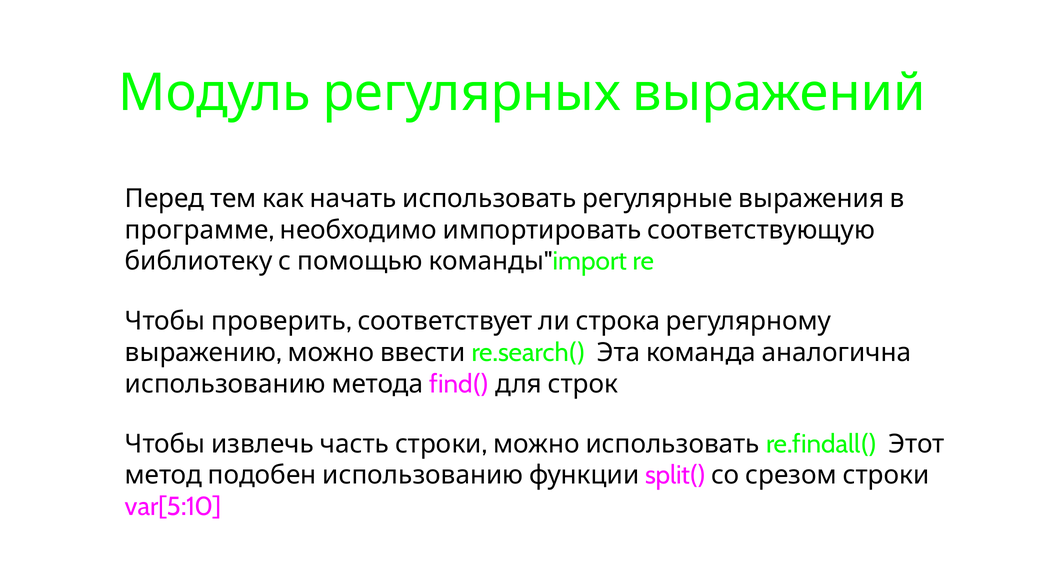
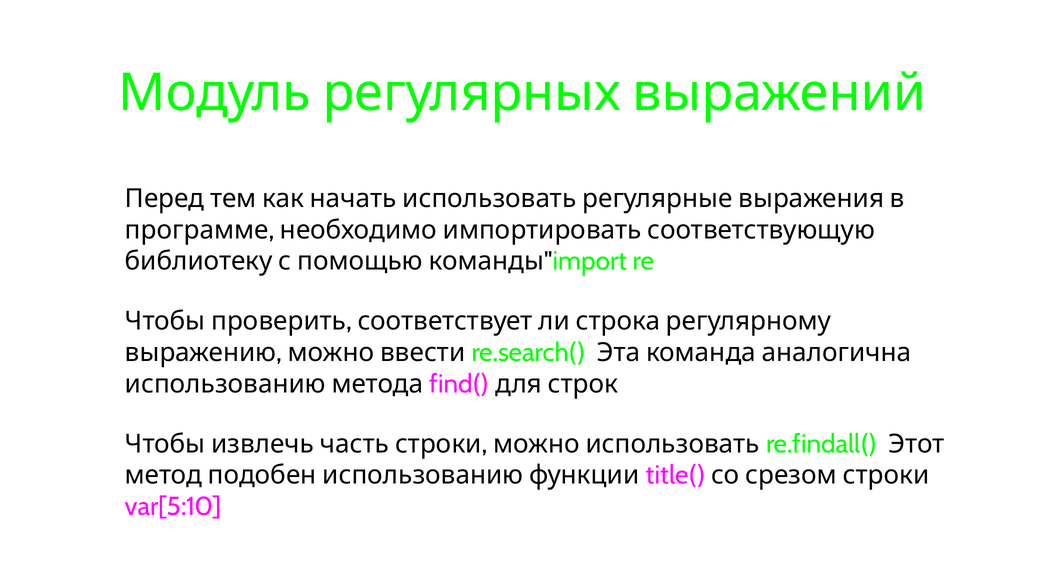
split(: split( -> title(
